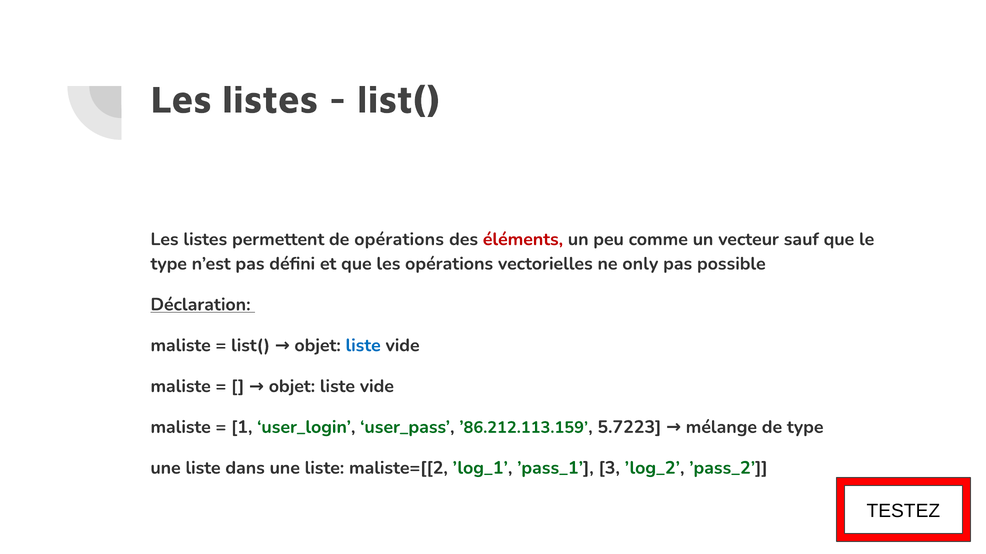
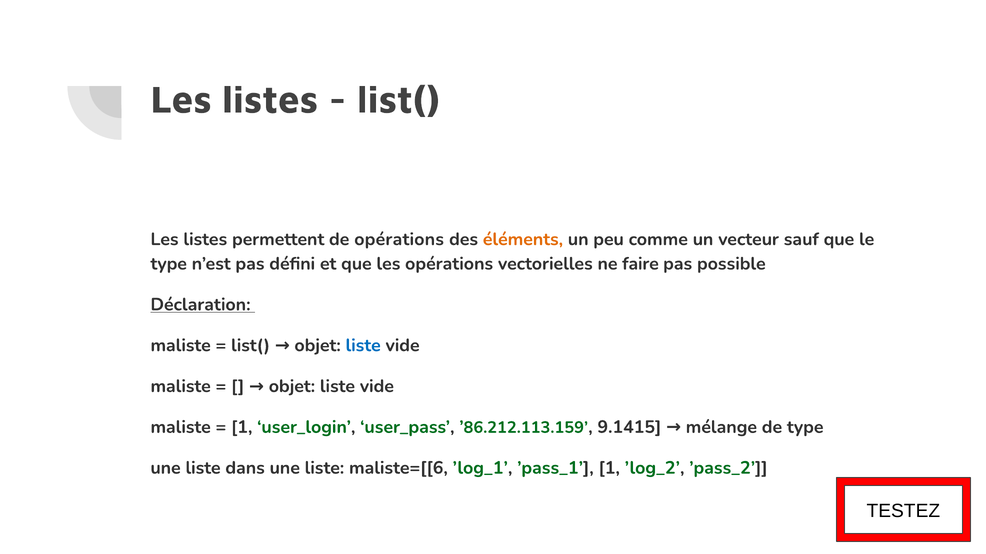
éléments colour: red -> orange
only: only -> faire
5.7223: 5.7223 -> 9.1415
maliste=[[2: maliste=[[2 -> maliste=[[6
’pass_1 3: 3 -> 1
